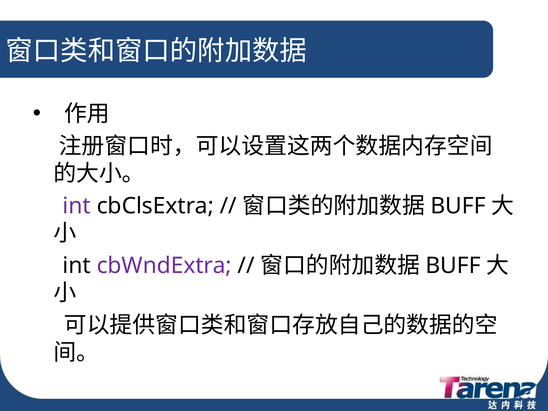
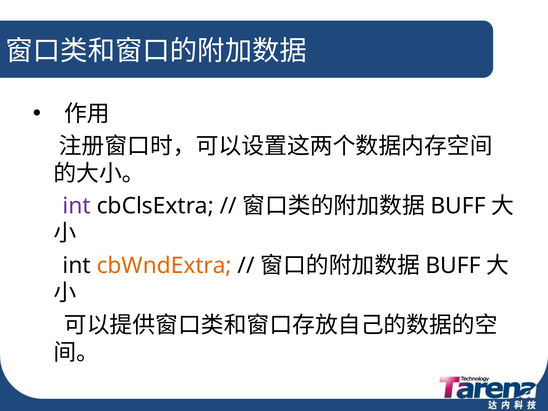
cbWndExtra colour: purple -> orange
